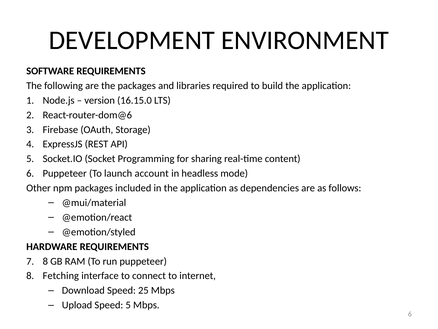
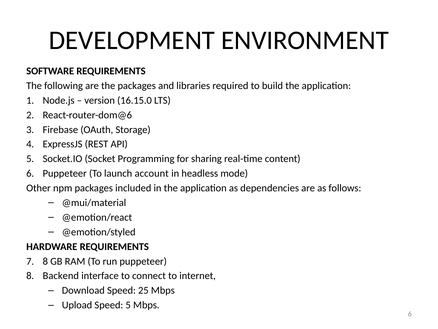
Fetching: Fetching -> Backend
